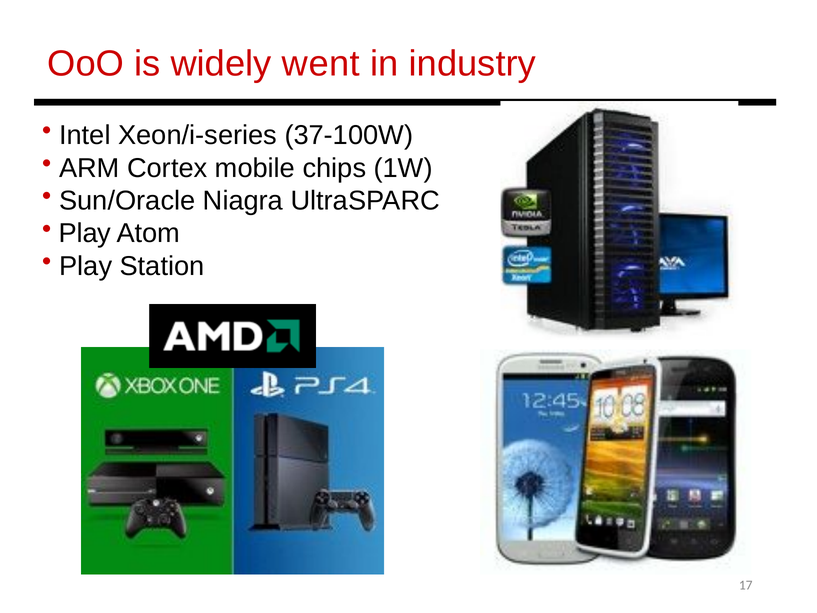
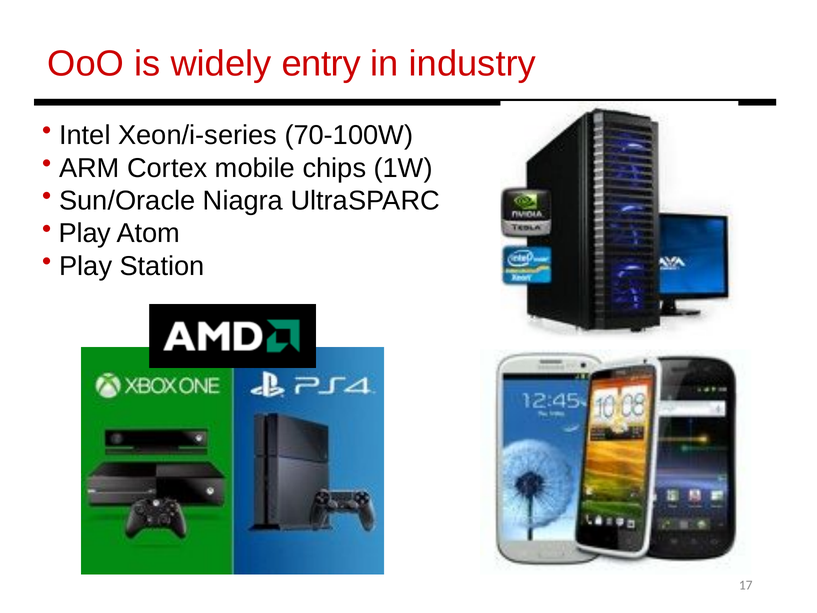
went: went -> entry
37-100W: 37-100W -> 70-100W
